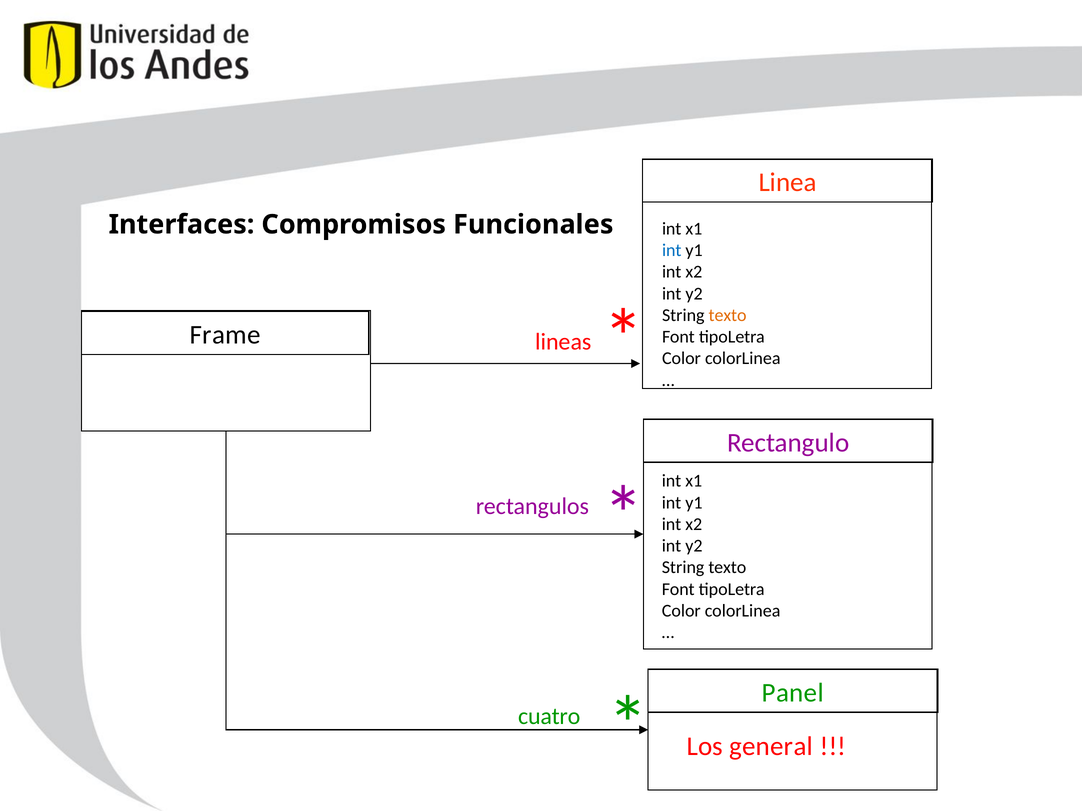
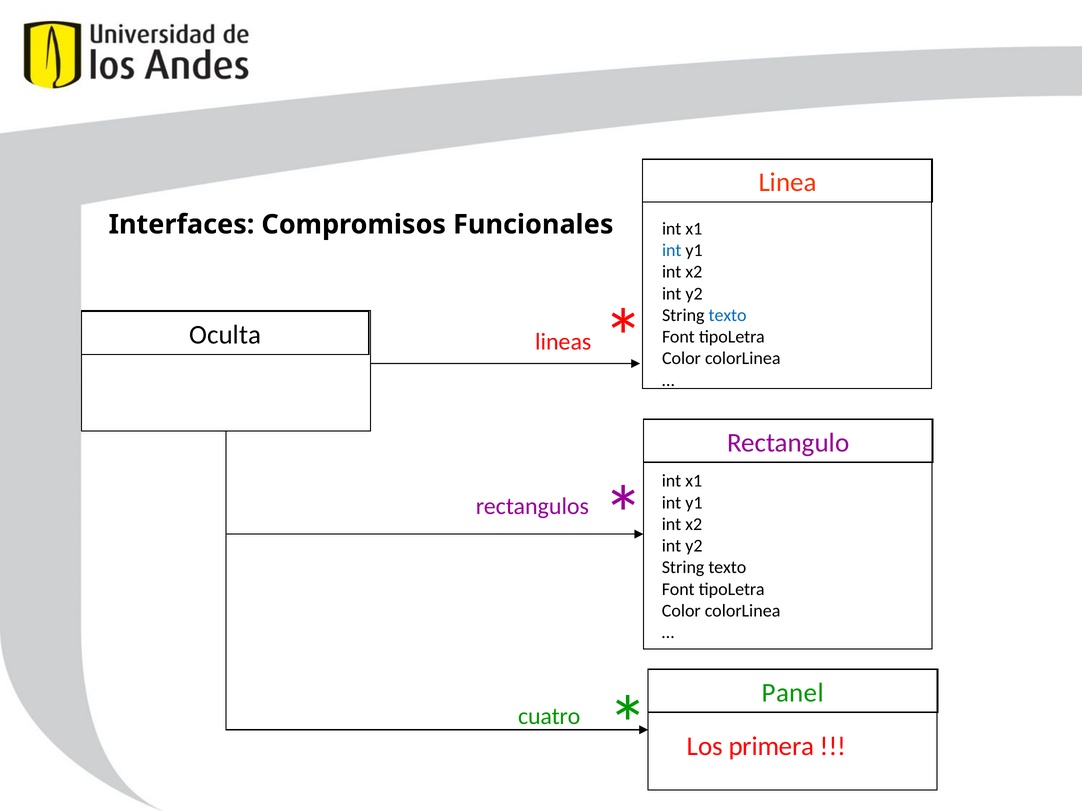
texto at (728, 315) colour: orange -> blue
Frame: Frame -> Oculta
general: general -> primera
